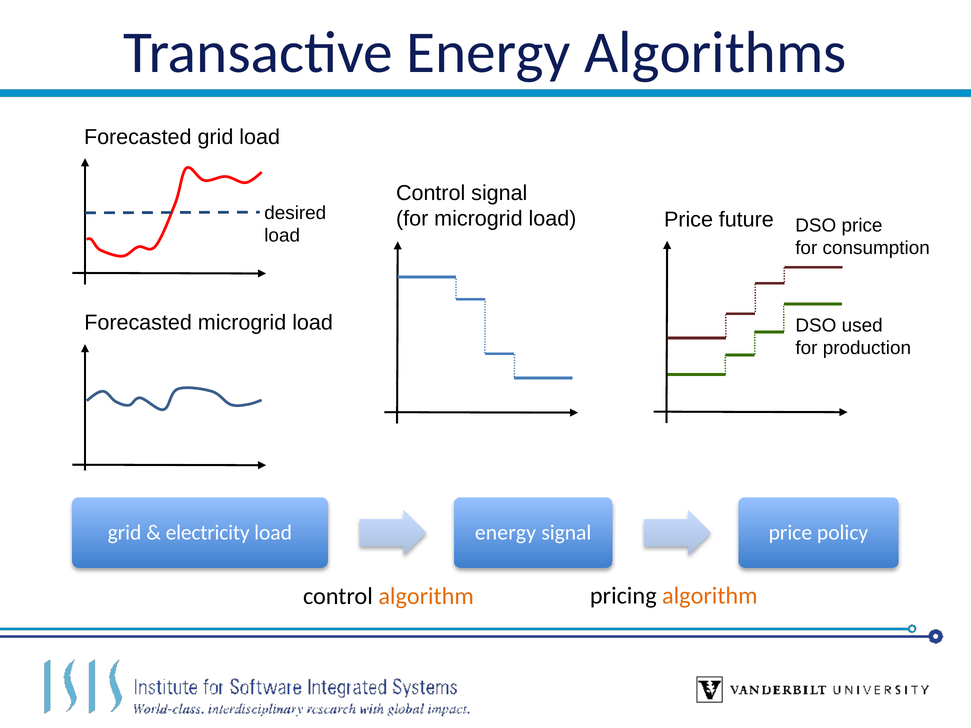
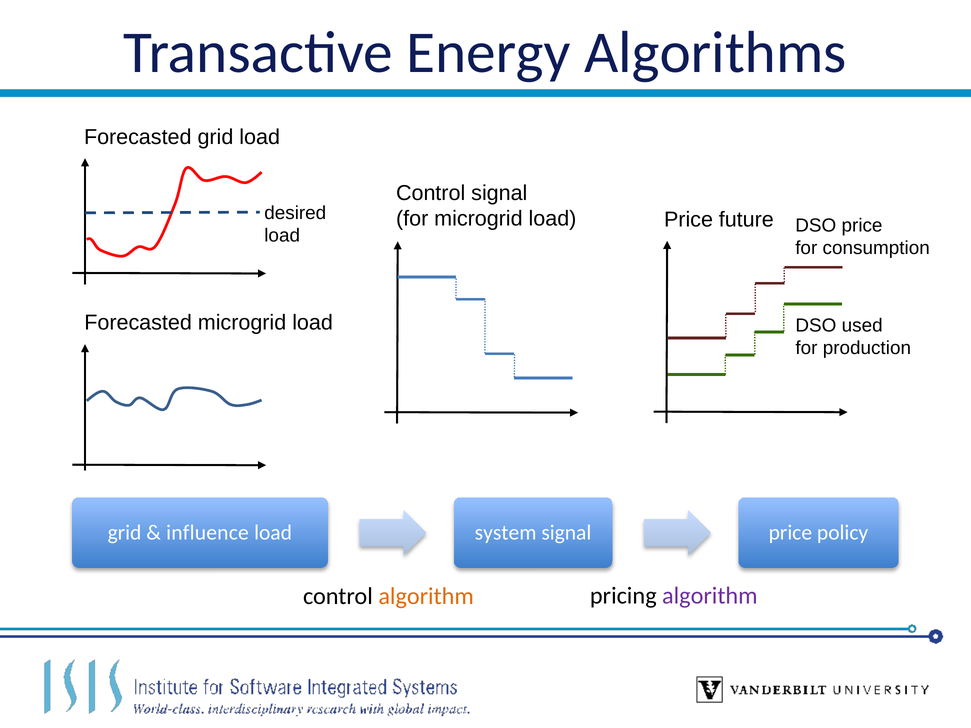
electricity: electricity -> influence
load energy: energy -> system
algorithm at (710, 596) colour: orange -> purple
